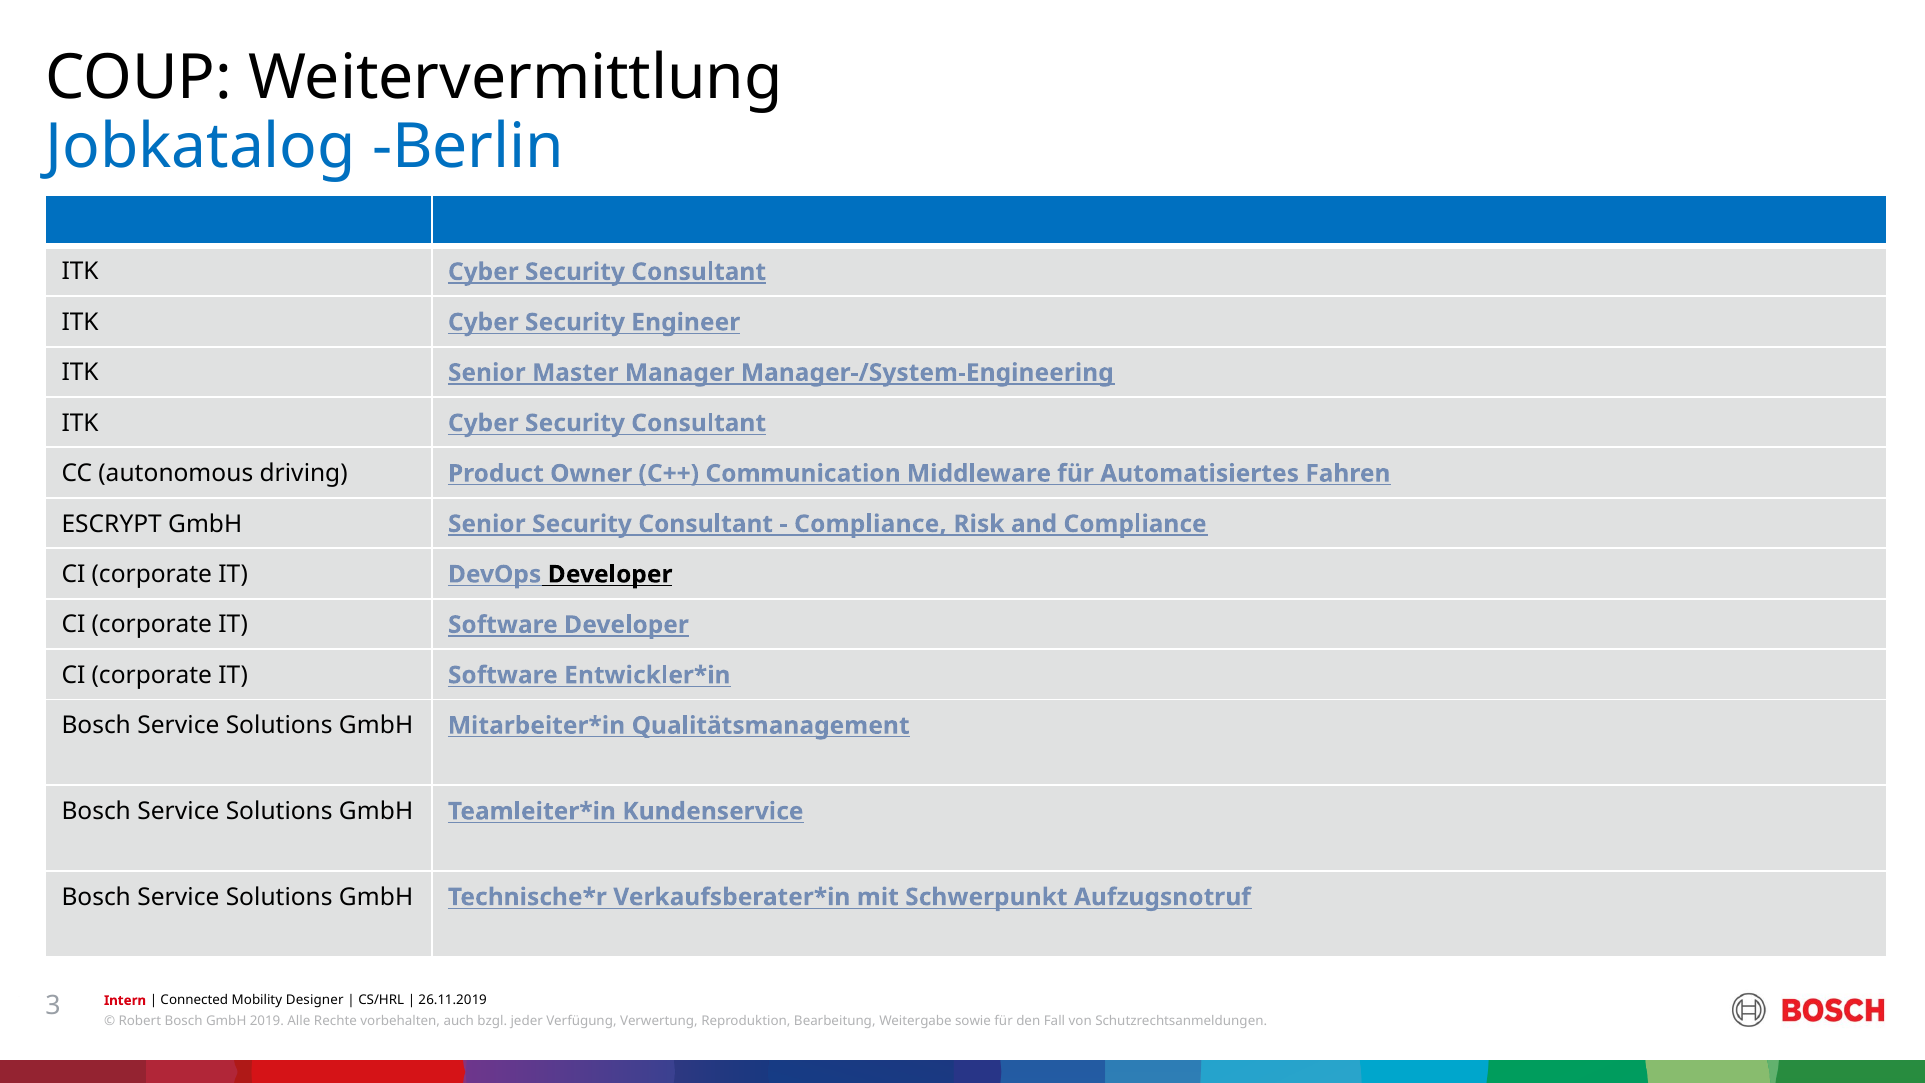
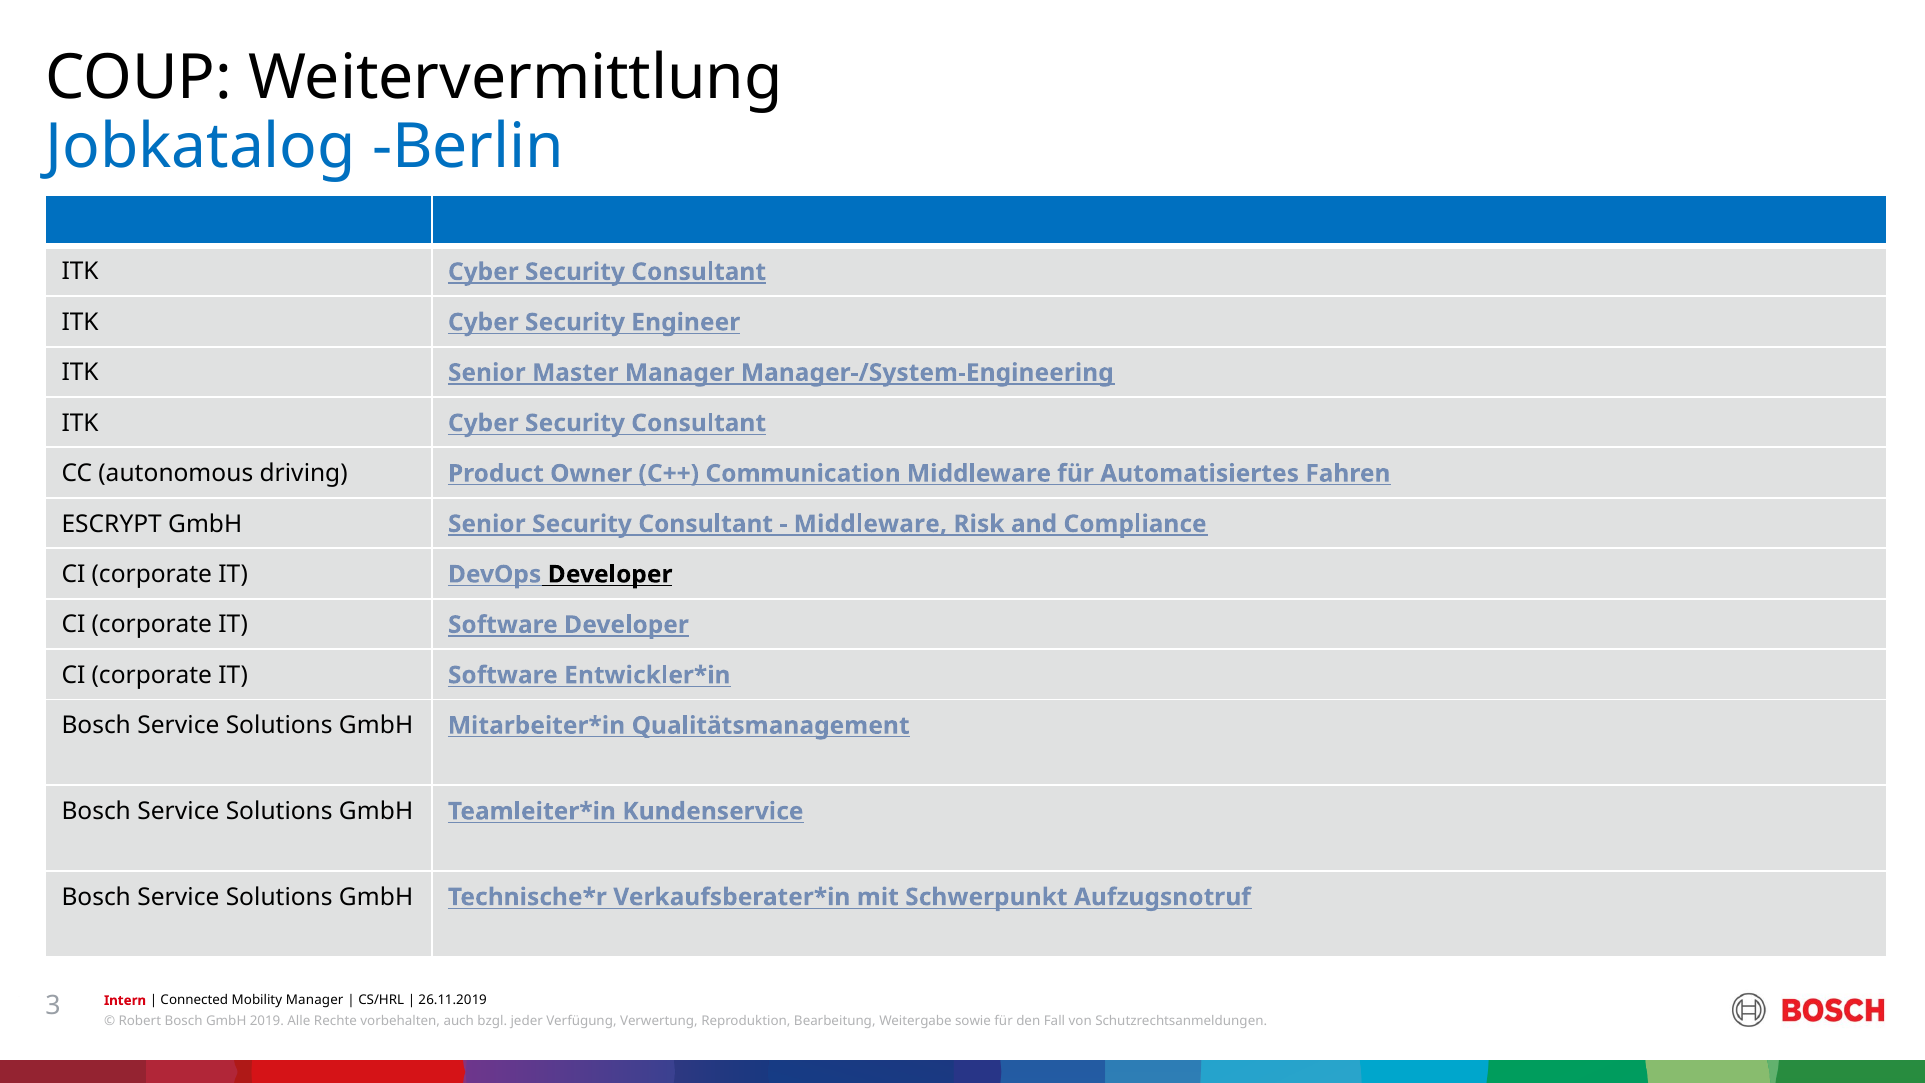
Compliance at (870, 524): Compliance -> Middleware
Designer at (315, 1000): Designer -> Manager
